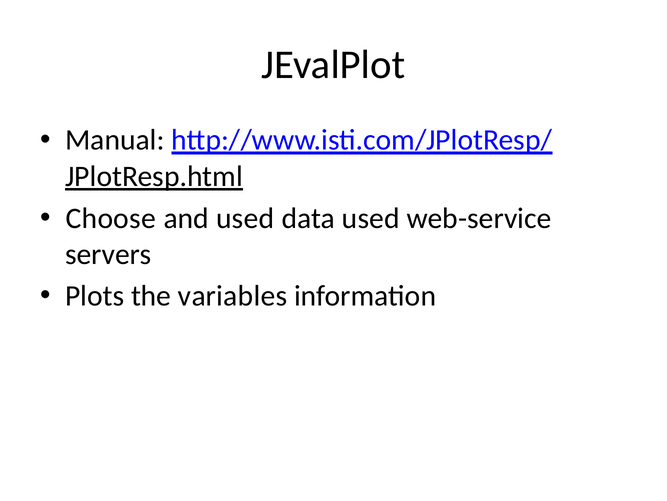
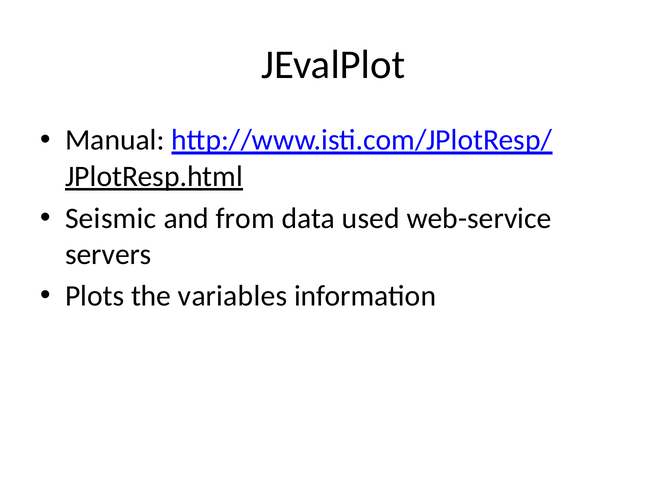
Choose: Choose -> Seismic
and used: used -> from
